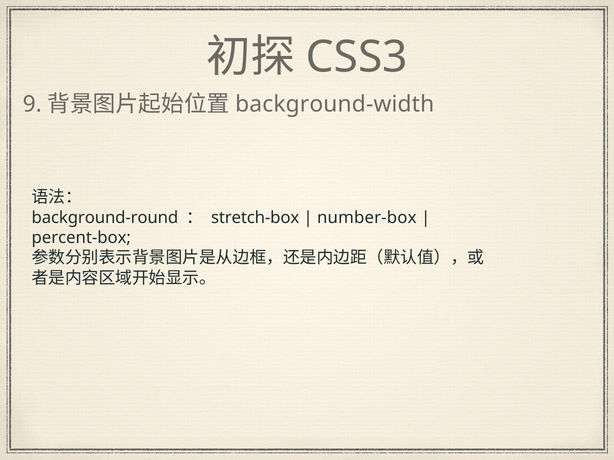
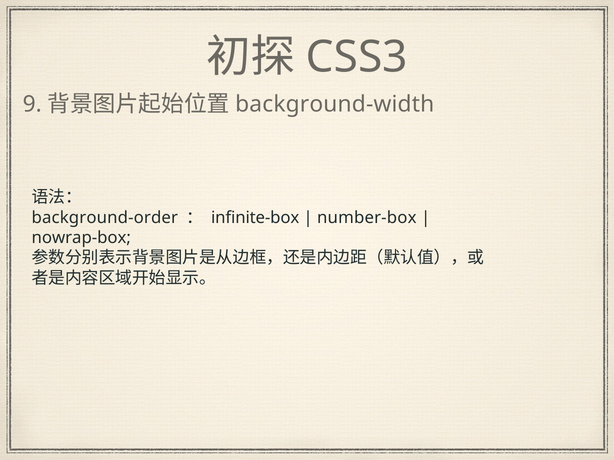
background-round: background-round -> background-order
stretch-box: stretch-box -> infinite-box
percent-box: percent-box -> nowrap-box
